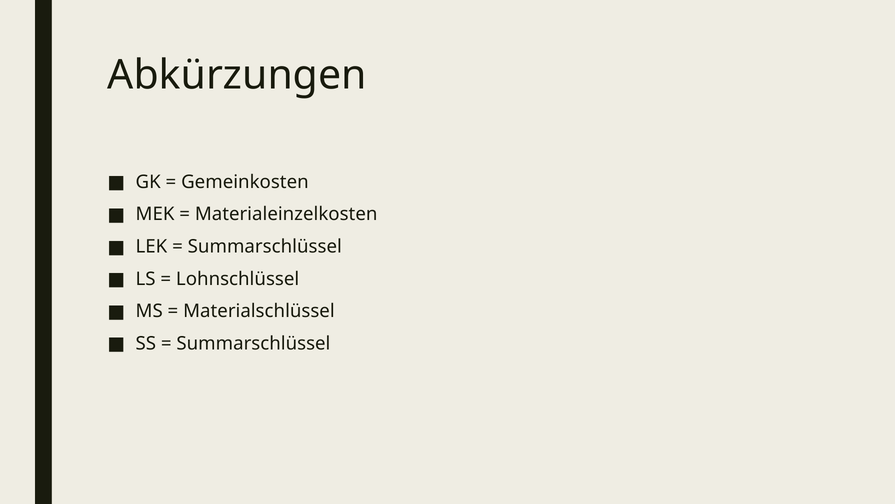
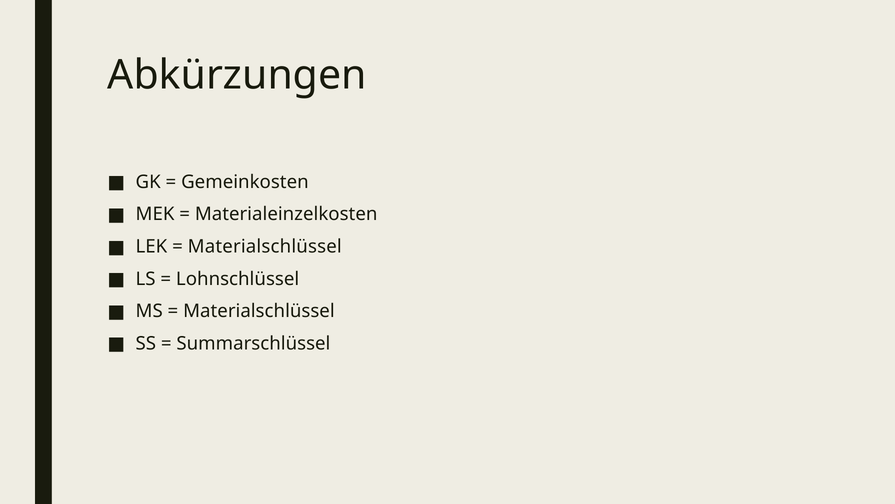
Summarschlüssel at (265, 246): Summarschlüssel -> Materialschlüssel
